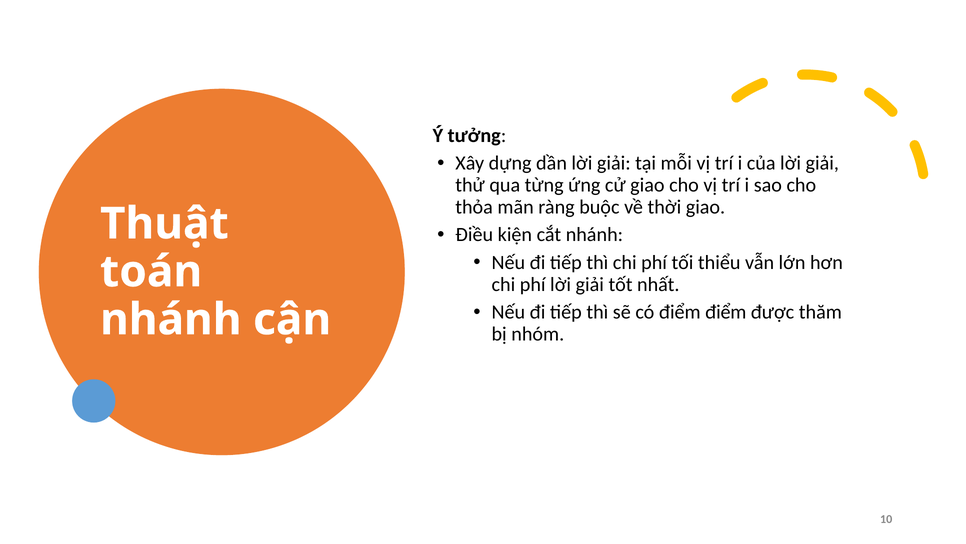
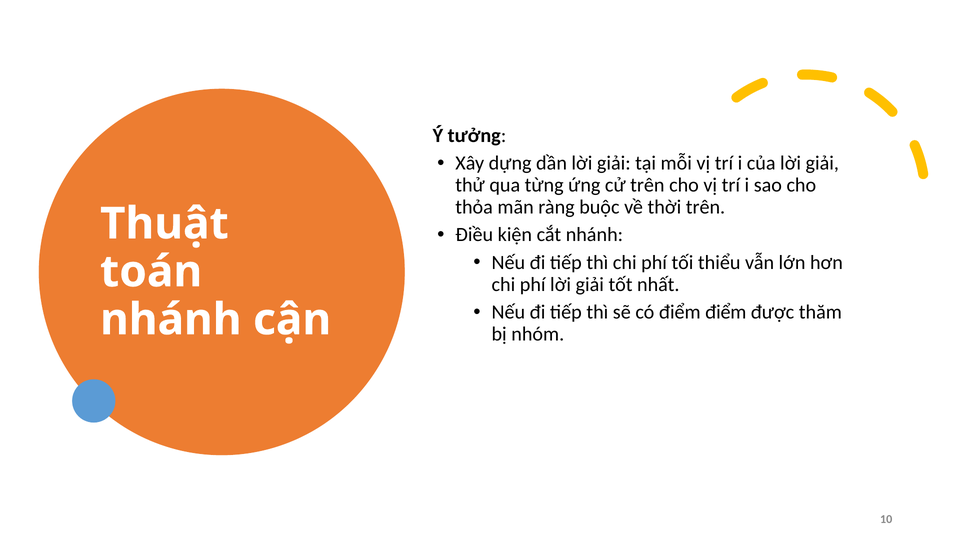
cử giao: giao -> trên
thời giao: giao -> trên
